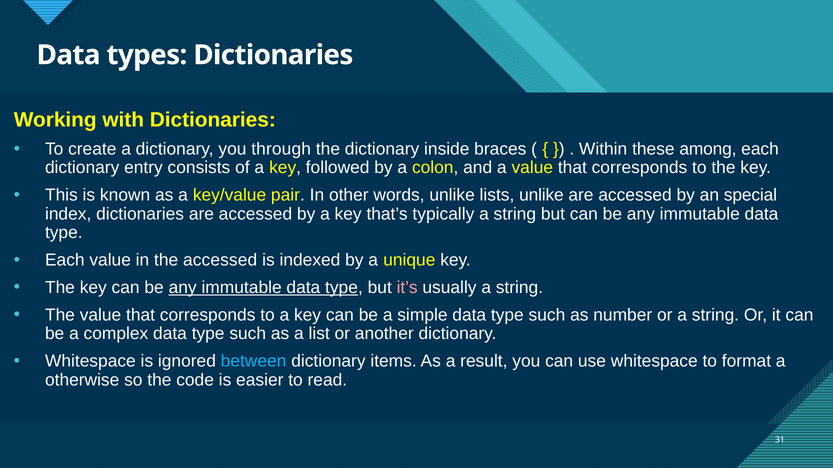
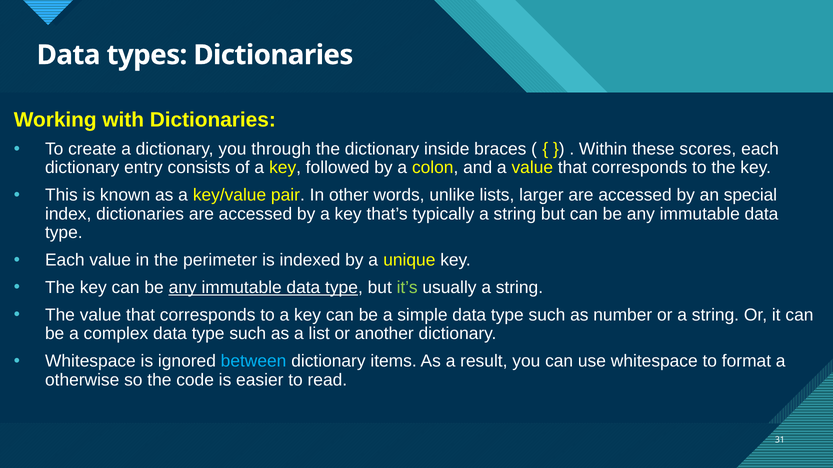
among: among -> scores
lists unlike: unlike -> larger
the accessed: accessed -> perimeter
it’s colour: pink -> light green
